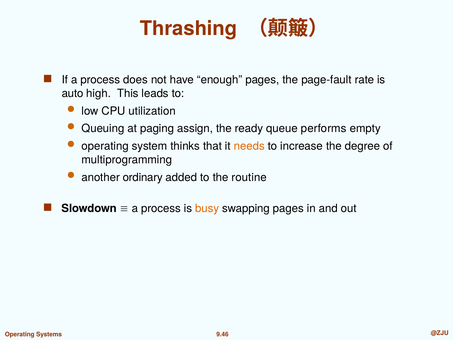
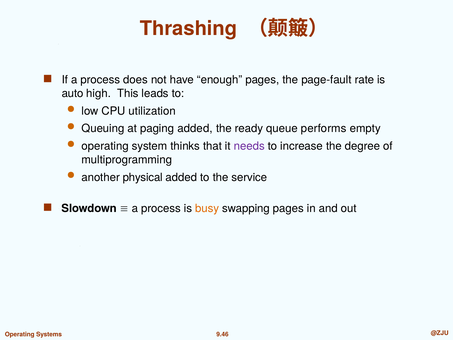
paging assign: assign -> added
needs colour: orange -> purple
ordinary: ordinary -> physical
routine: routine -> service
